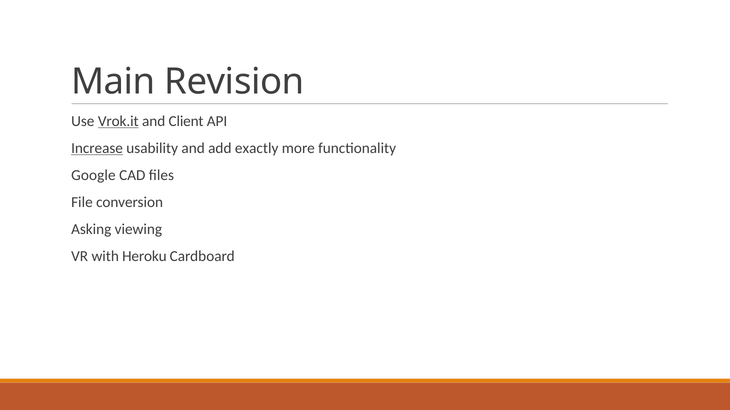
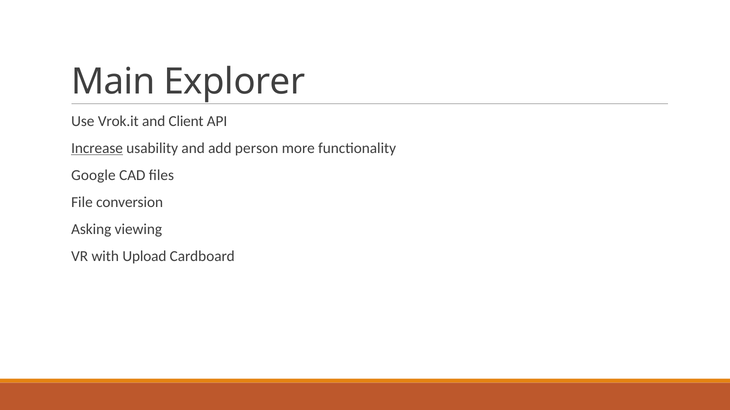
Revision: Revision -> Explorer
Vrok.it underline: present -> none
exactly: exactly -> person
Heroku: Heroku -> Upload
